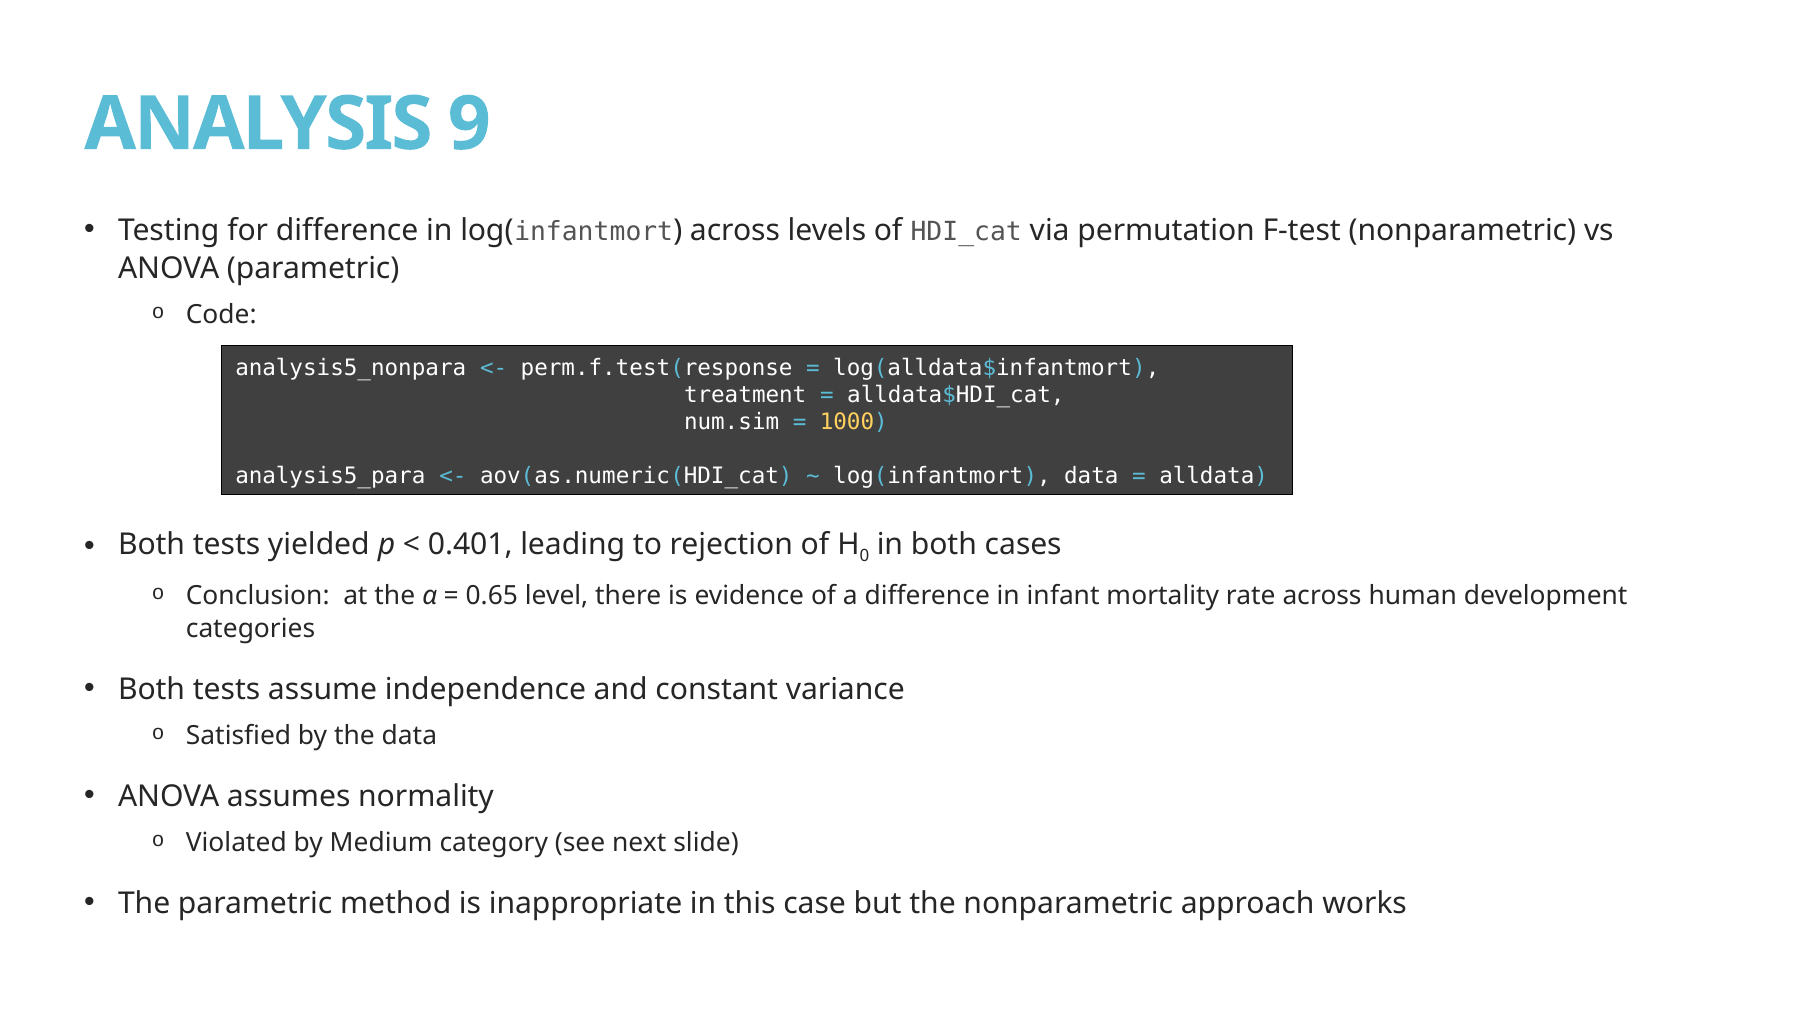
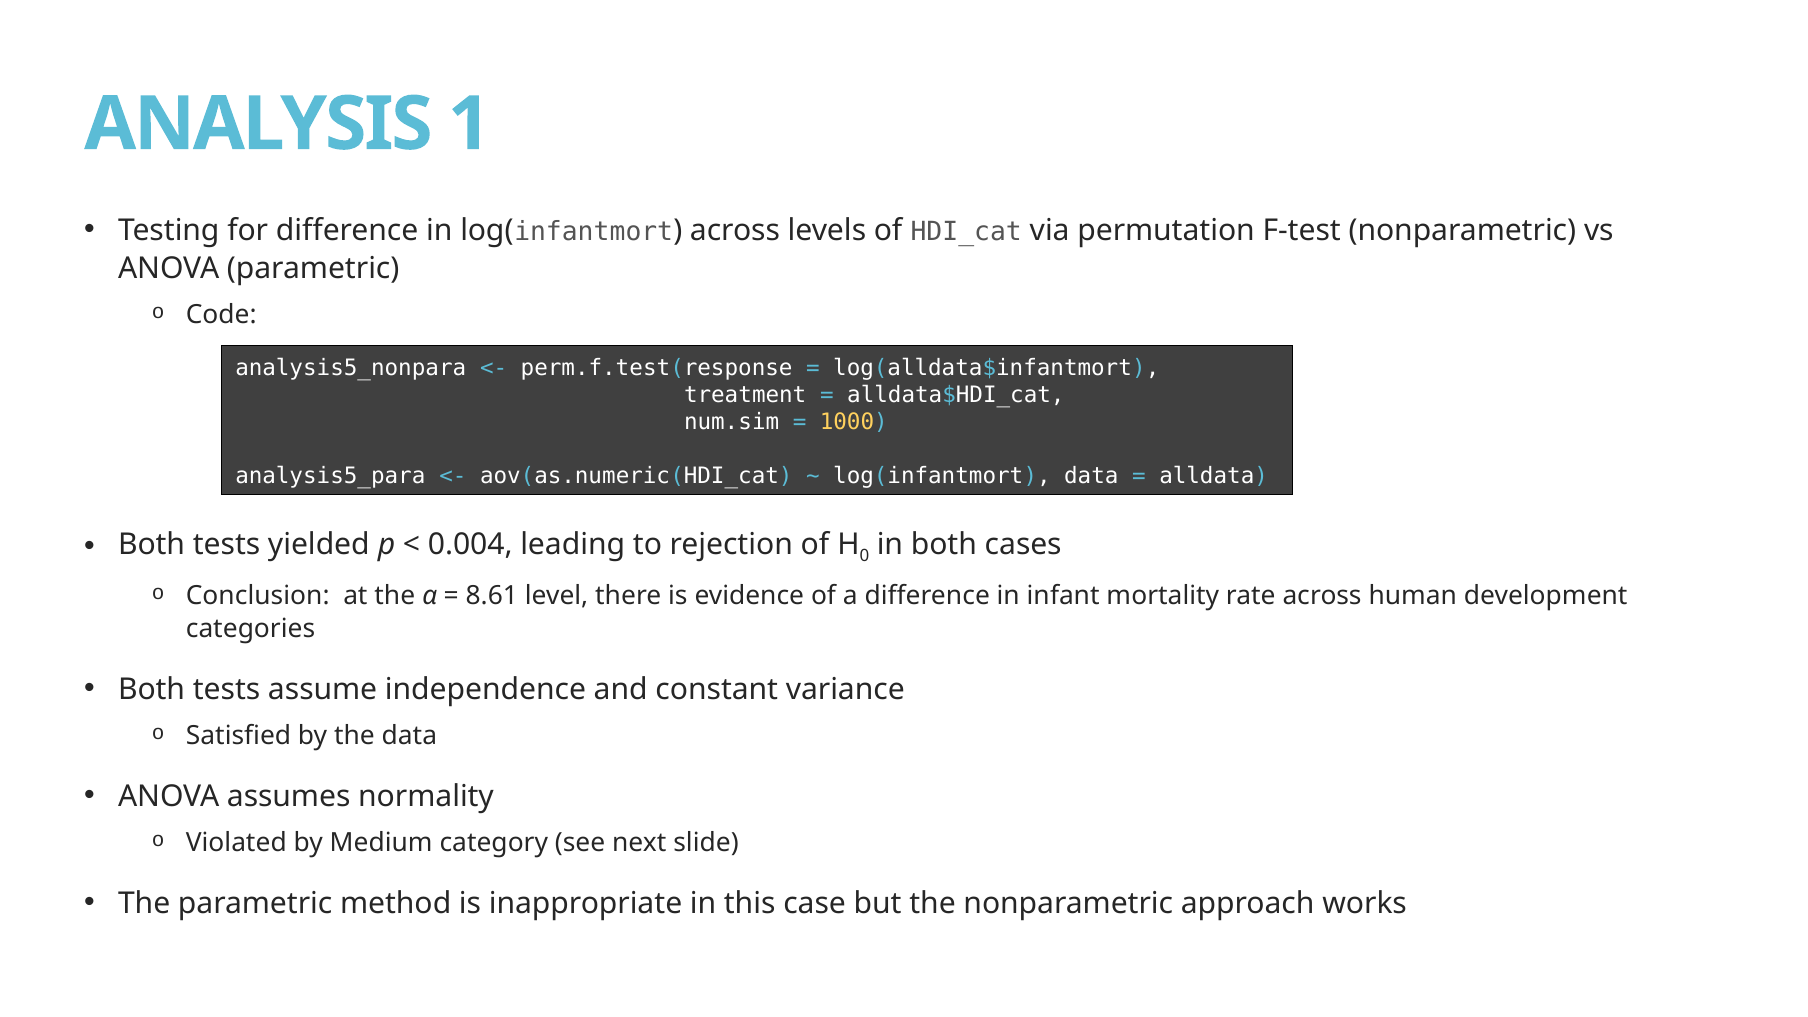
9: 9 -> 1
0.401: 0.401 -> 0.004
0.65: 0.65 -> 8.61
